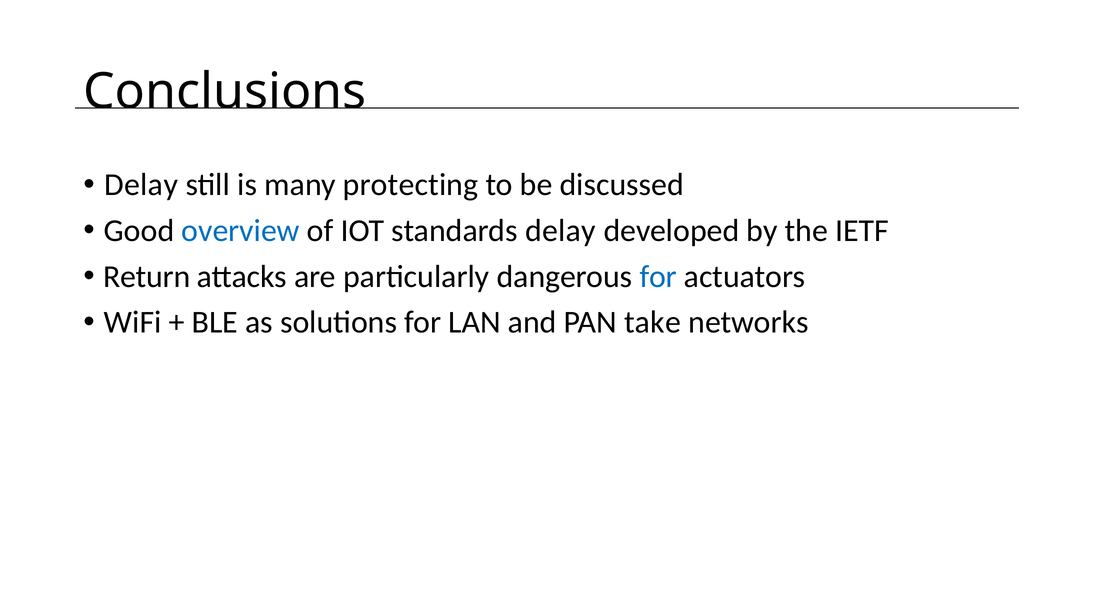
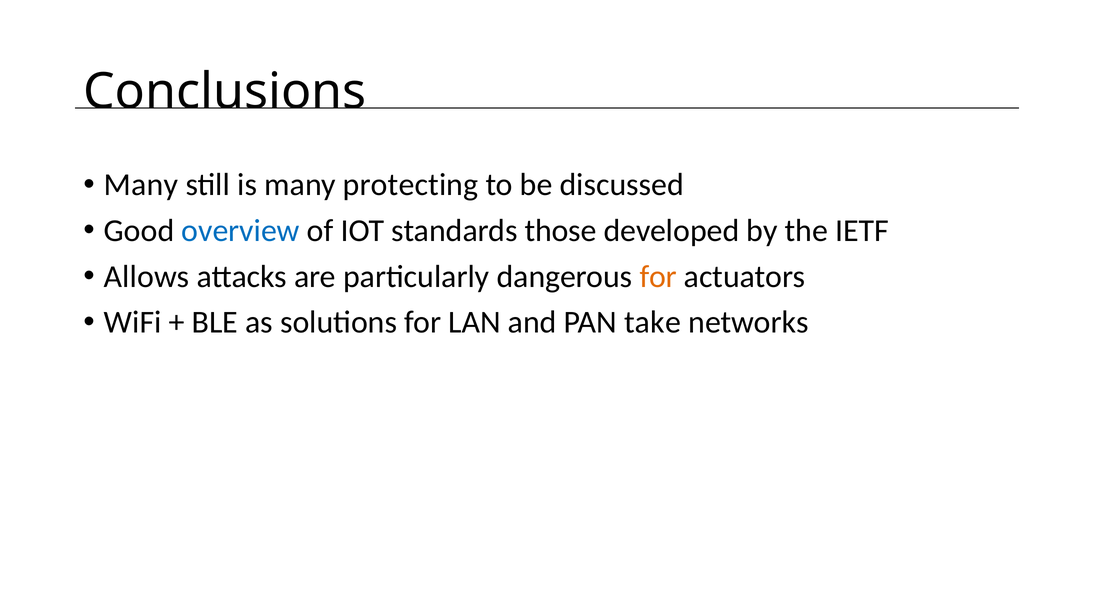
Delay at (141, 185): Delay -> Many
standards delay: delay -> those
Return: Return -> Allows
for at (658, 277) colour: blue -> orange
